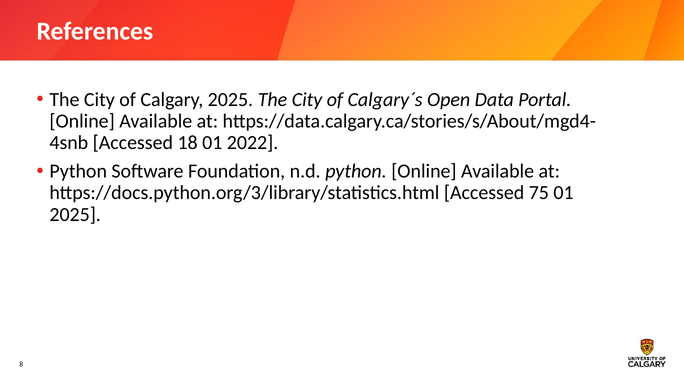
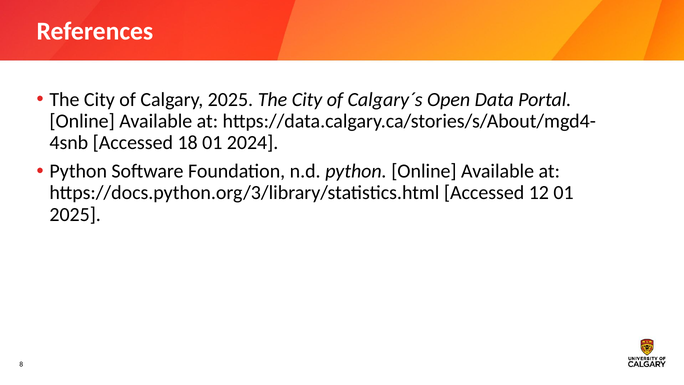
2022: 2022 -> 2024
75: 75 -> 12
